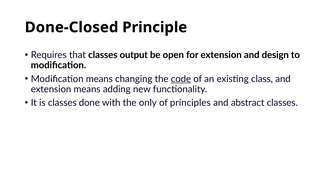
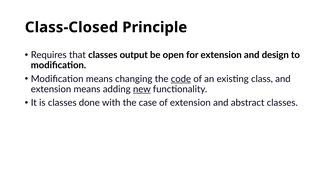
Done-Closed: Done-Closed -> Class-Closed
new underline: none -> present
only: only -> case
of principles: principles -> extension
